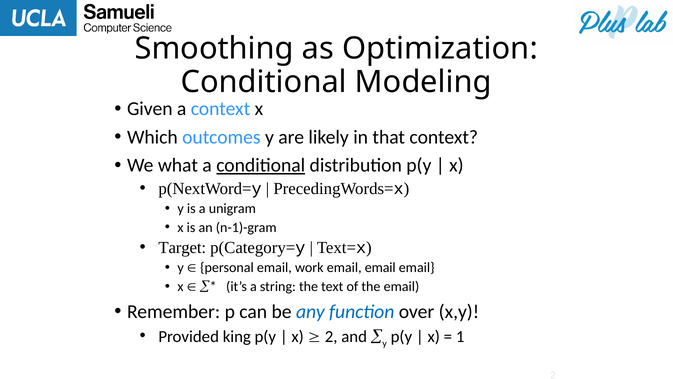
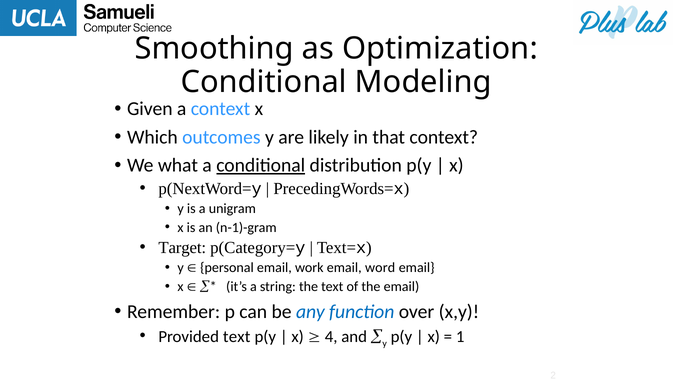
work email email: email -> word
Provided king: king -> text
2 at (331, 336): 2 -> 4
